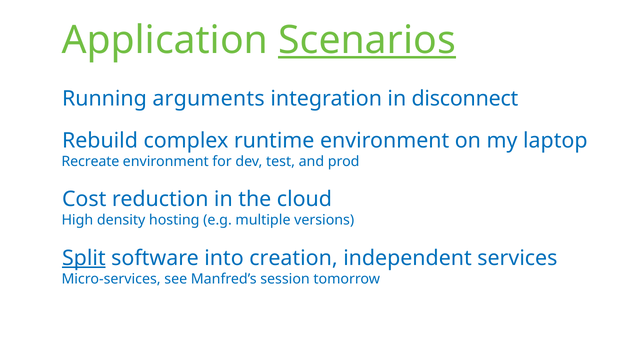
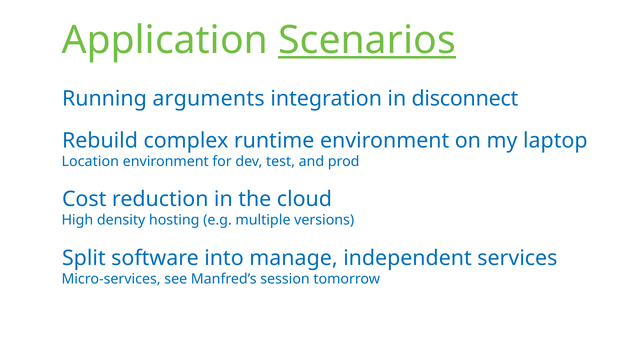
Recreate: Recreate -> Location
Split underline: present -> none
creation: creation -> manage
